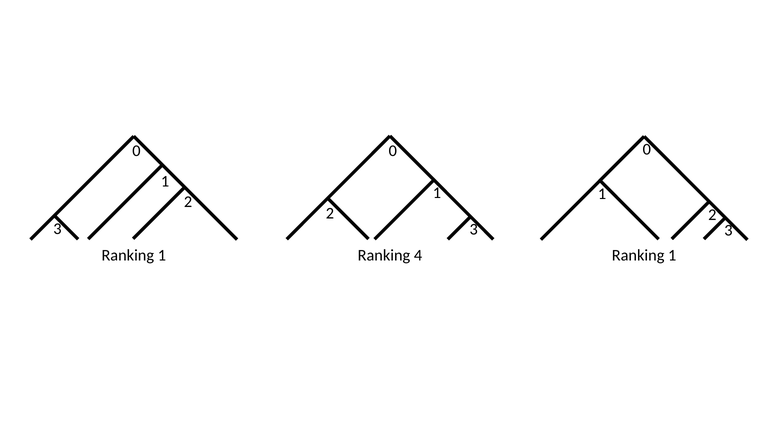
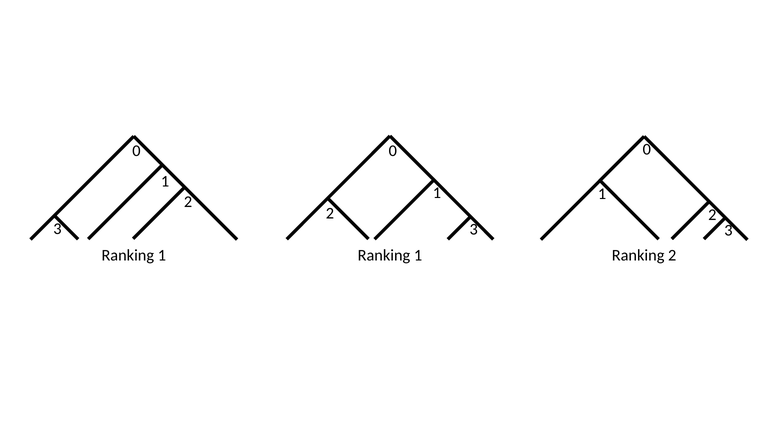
4 at (418, 255): 4 -> 1
1 at (672, 255): 1 -> 2
